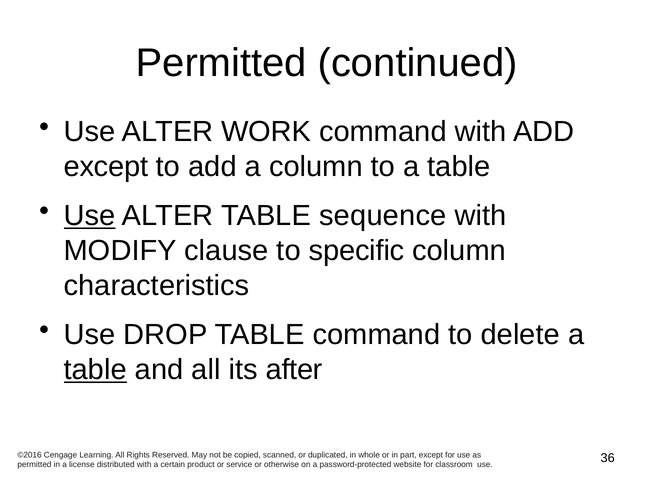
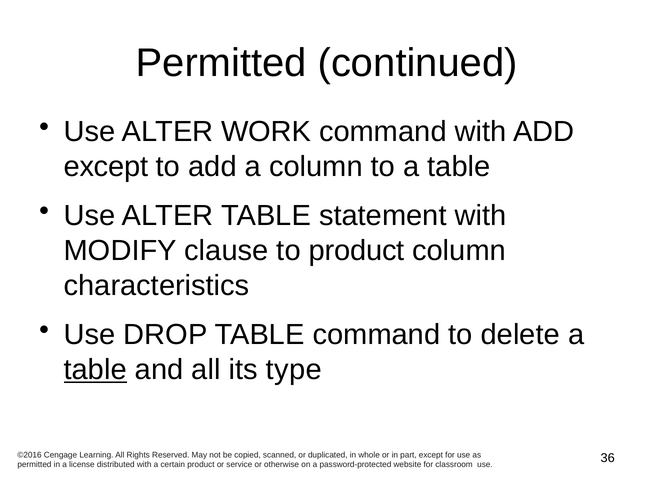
Use at (90, 216) underline: present -> none
sequence: sequence -> statement
to specific: specific -> product
after: after -> type
